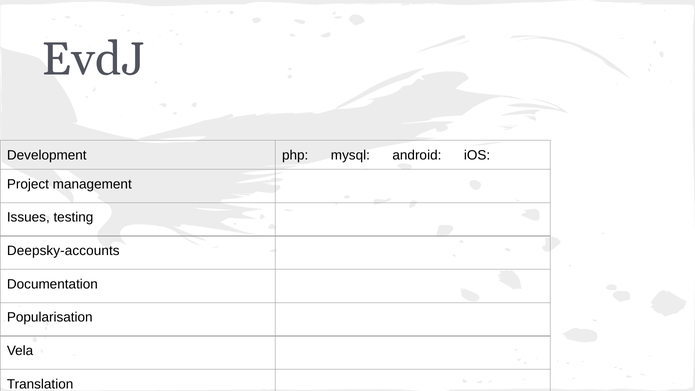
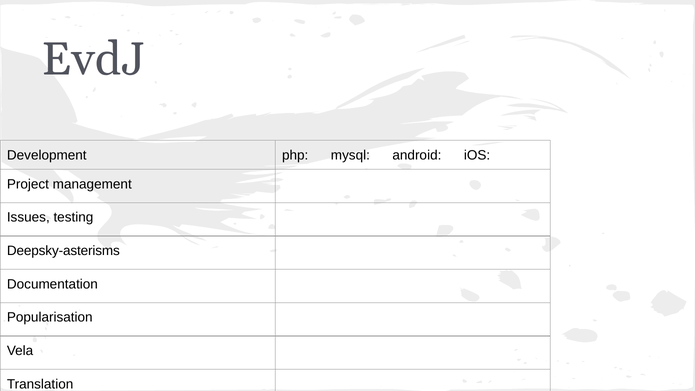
Deepsky-accounts: Deepsky-accounts -> Deepsky-asterisms
